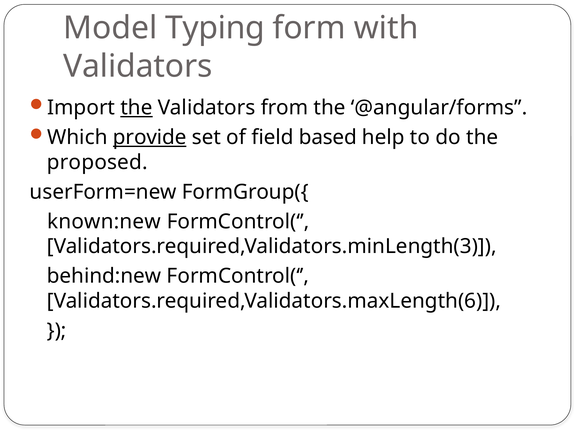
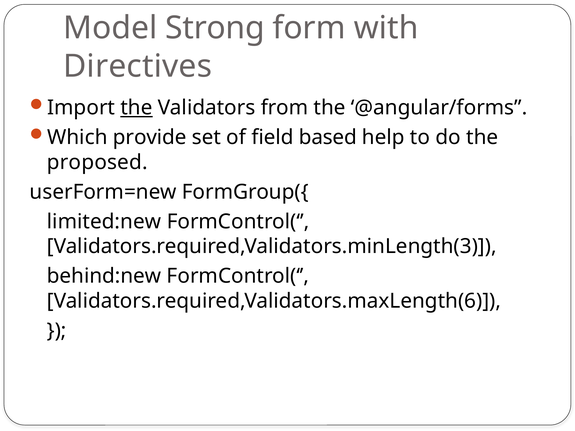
Typing: Typing -> Strong
Validators at (138, 66): Validators -> Directives
provide underline: present -> none
known:new: known:new -> limited:new
